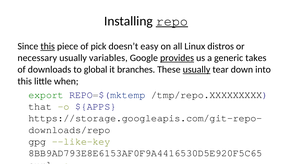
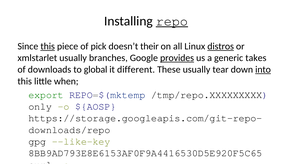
easy: easy -> their
distros underline: none -> present
necessary: necessary -> xmlstarlet
variables: variables -> branches
branches: branches -> different
usually at (197, 70) underline: present -> none
into underline: none -> present
that: that -> only
${APPS: ${APPS -> ${AOSP
